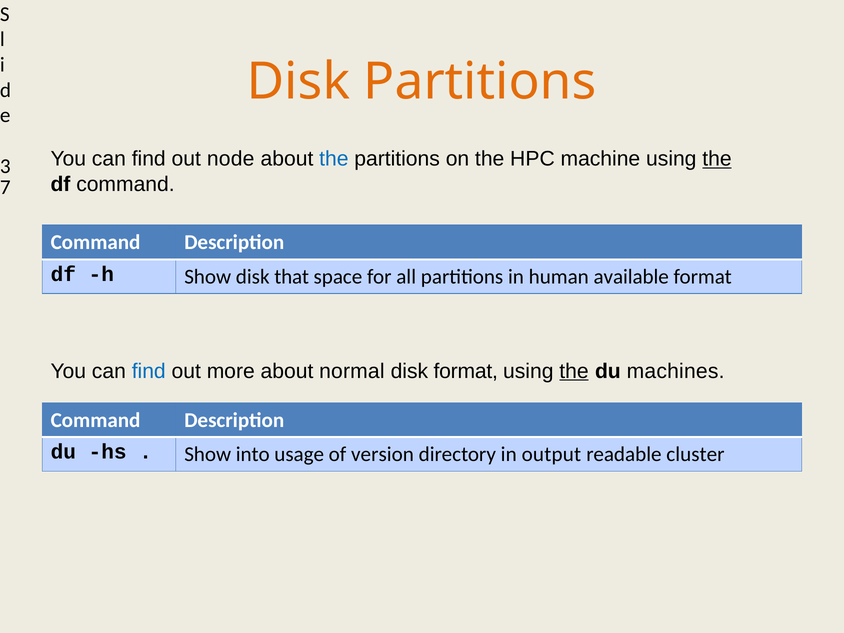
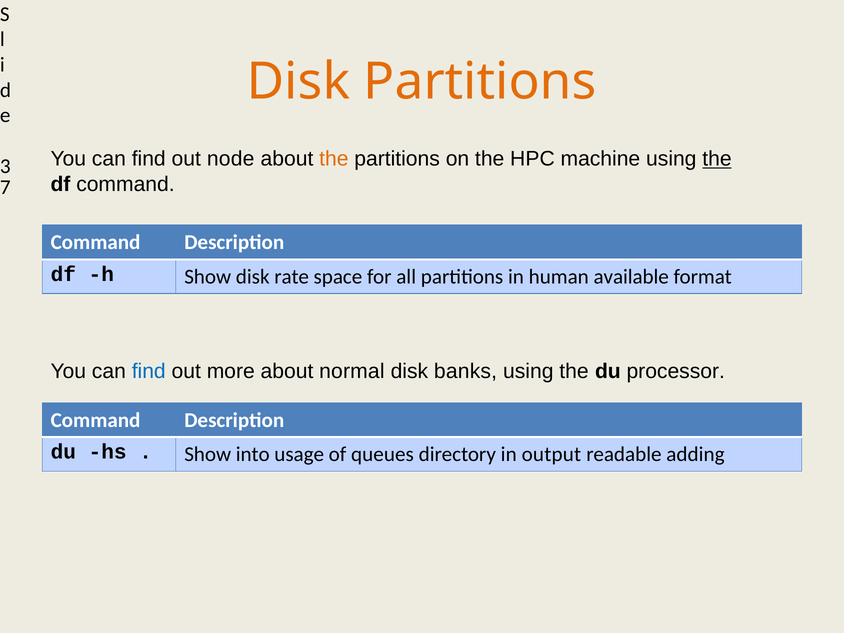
the at (334, 159) colour: blue -> orange
that: that -> rate
disk format: format -> banks
the at (574, 371) underline: present -> none
machines: machines -> processor
version: version -> queues
cluster: cluster -> adding
